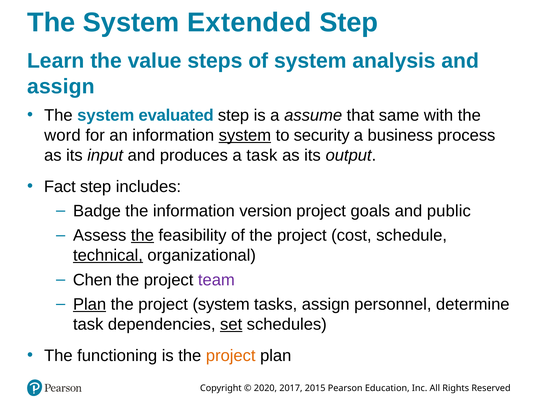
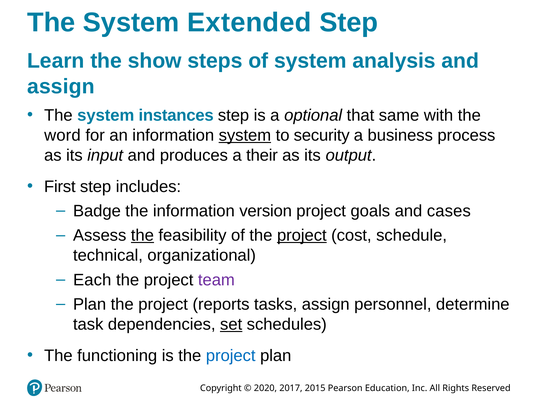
value: value -> show
evaluated: evaluated -> instances
assume: assume -> optional
a task: task -> their
Fact: Fact -> First
public: public -> cases
project at (302, 235) underline: none -> present
technical underline: present -> none
Chen: Chen -> Each
Plan at (90, 304) underline: present -> none
project system: system -> reports
project at (231, 355) colour: orange -> blue
